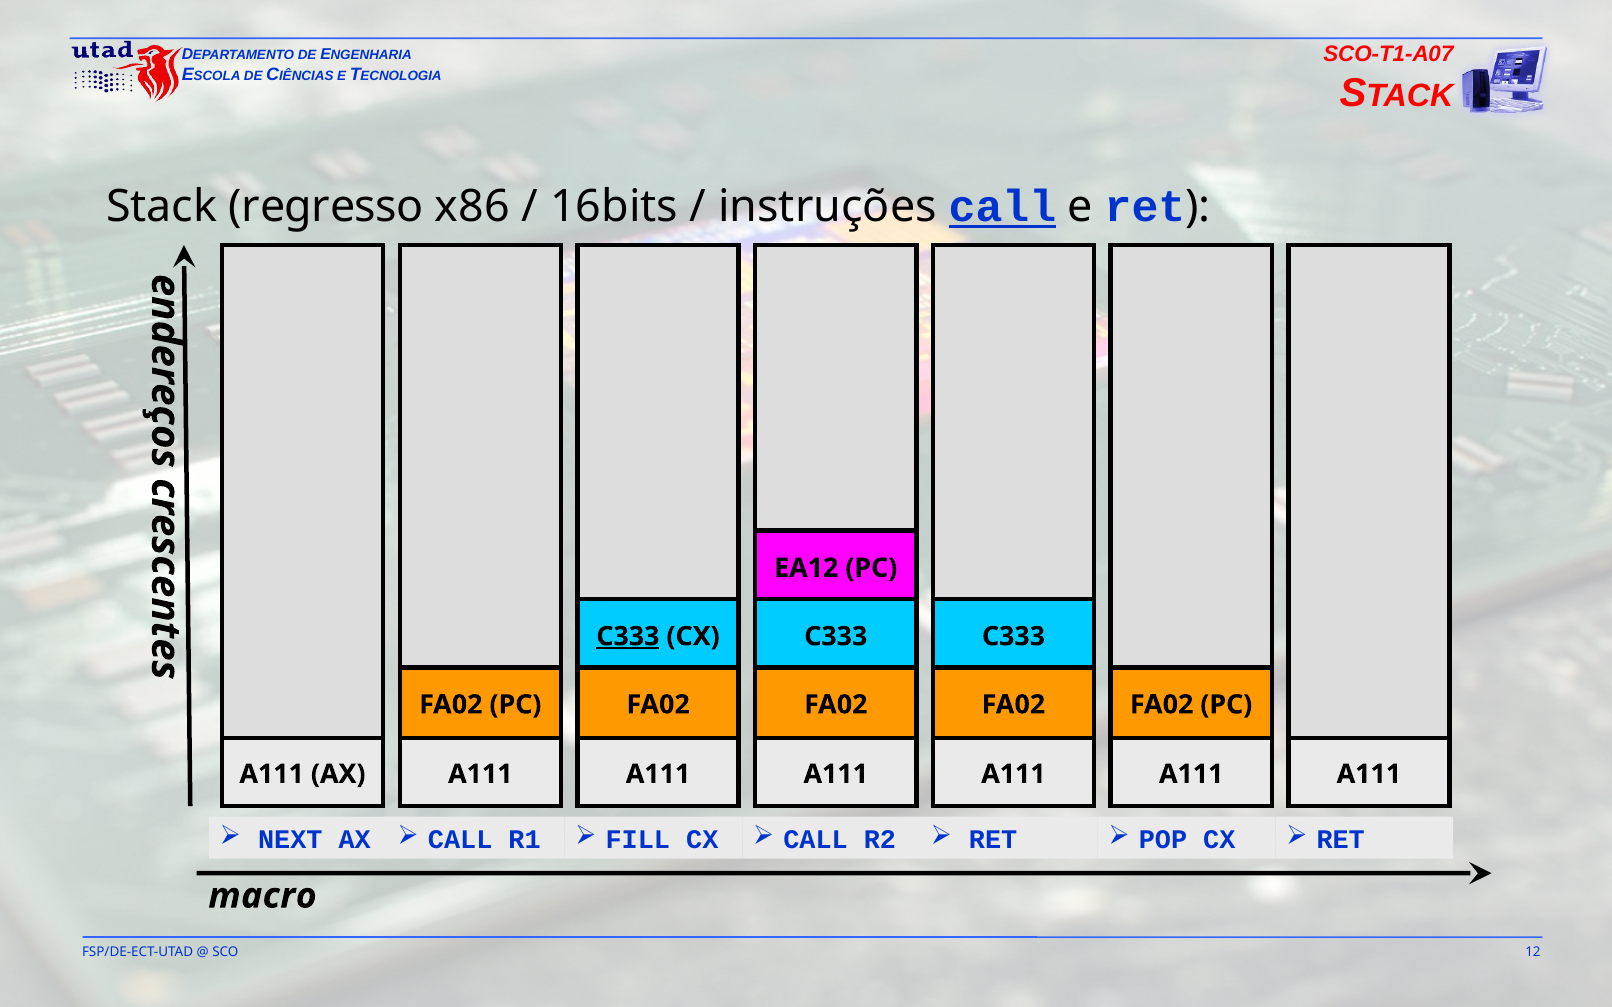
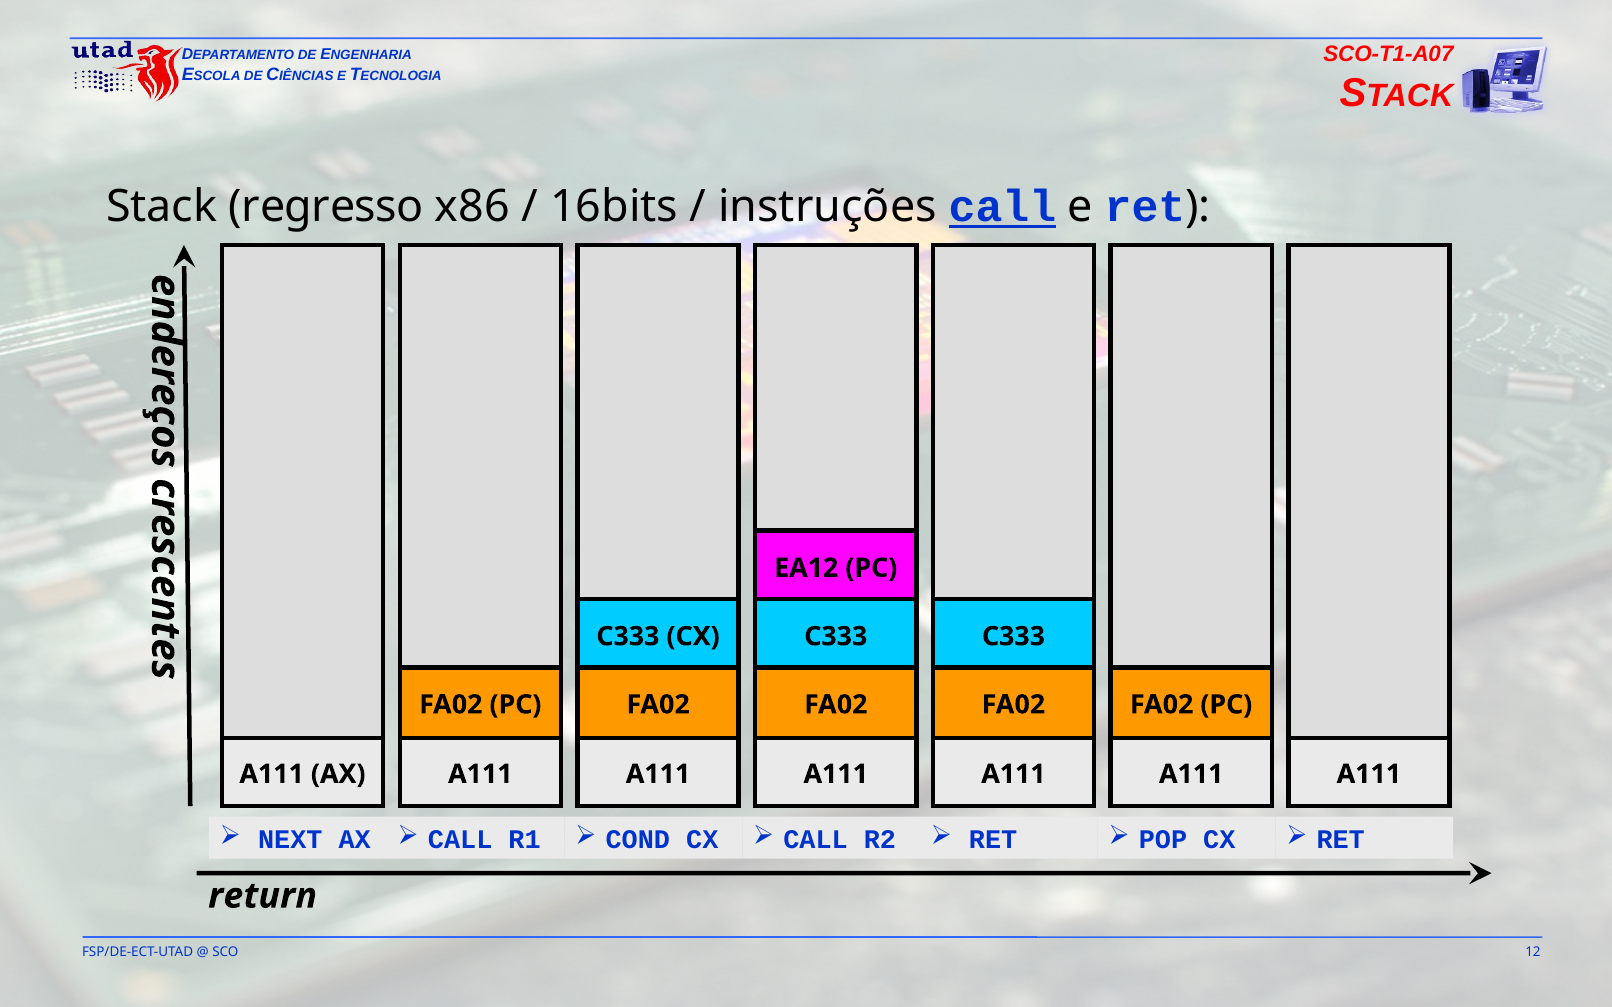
C333 at (628, 637) underline: present -> none
FILL: FILL -> COND
macro: macro -> return
